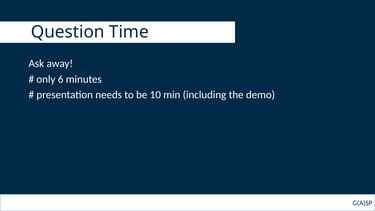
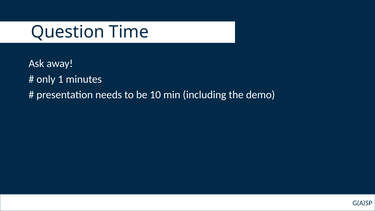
6: 6 -> 1
